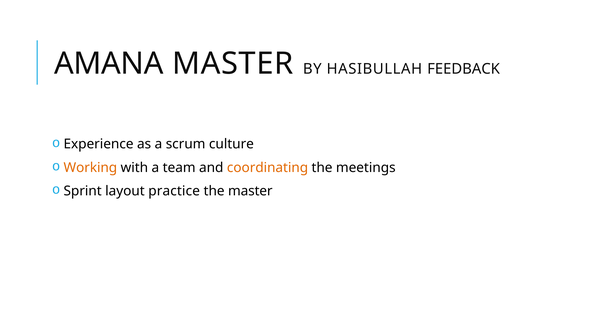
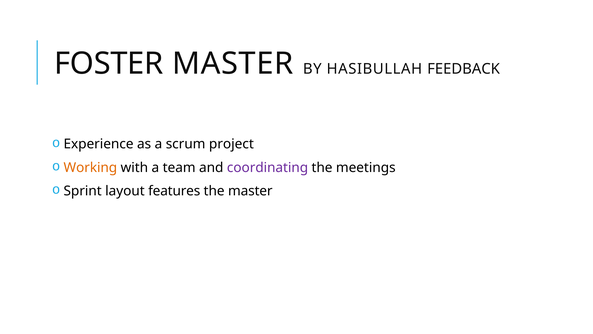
AMANA: AMANA -> FOSTER
culture: culture -> project
coordinating colour: orange -> purple
practice: practice -> features
